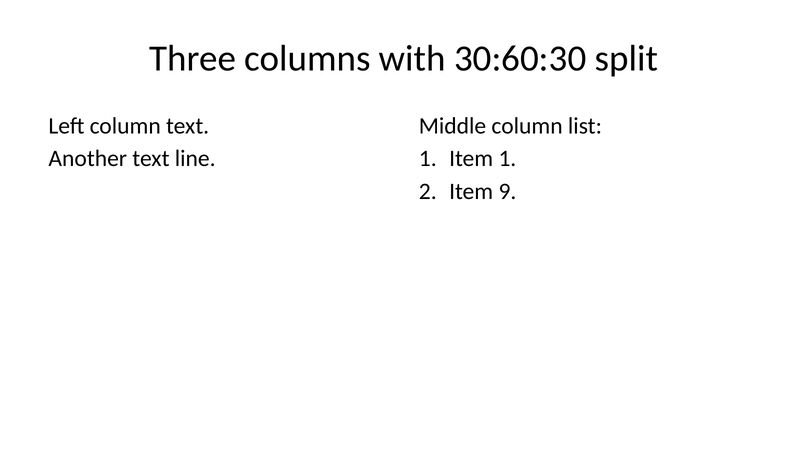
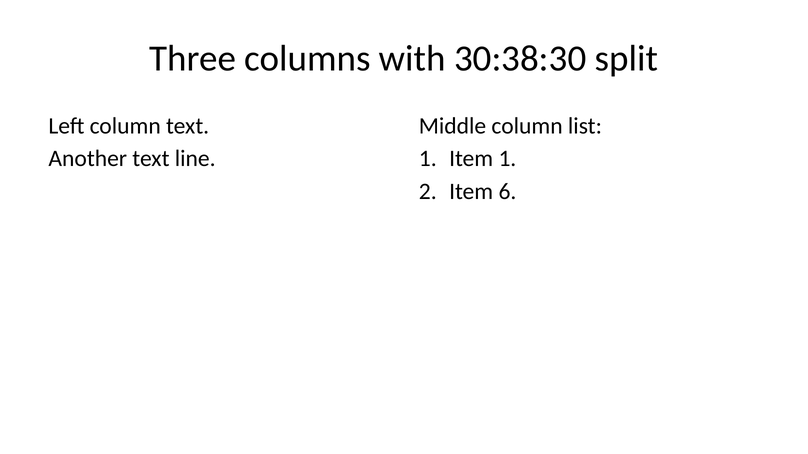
30:60:30: 30:60:30 -> 30:38:30
9: 9 -> 6
